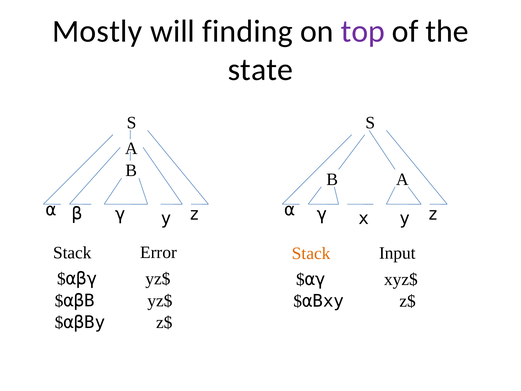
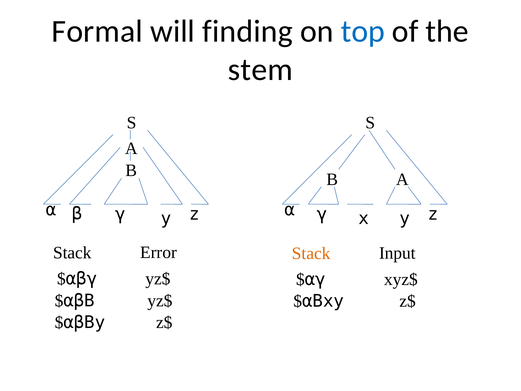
Mostly: Mostly -> Formal
top colour: purple -> blue
state: state -> stem
